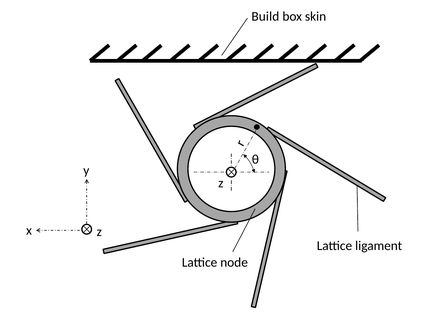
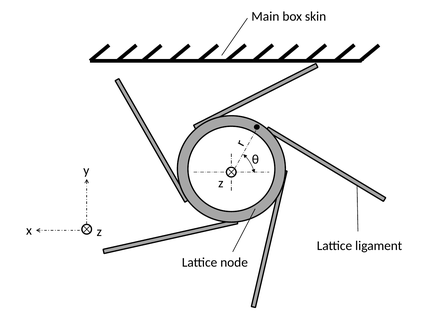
Build: Build -> Main
